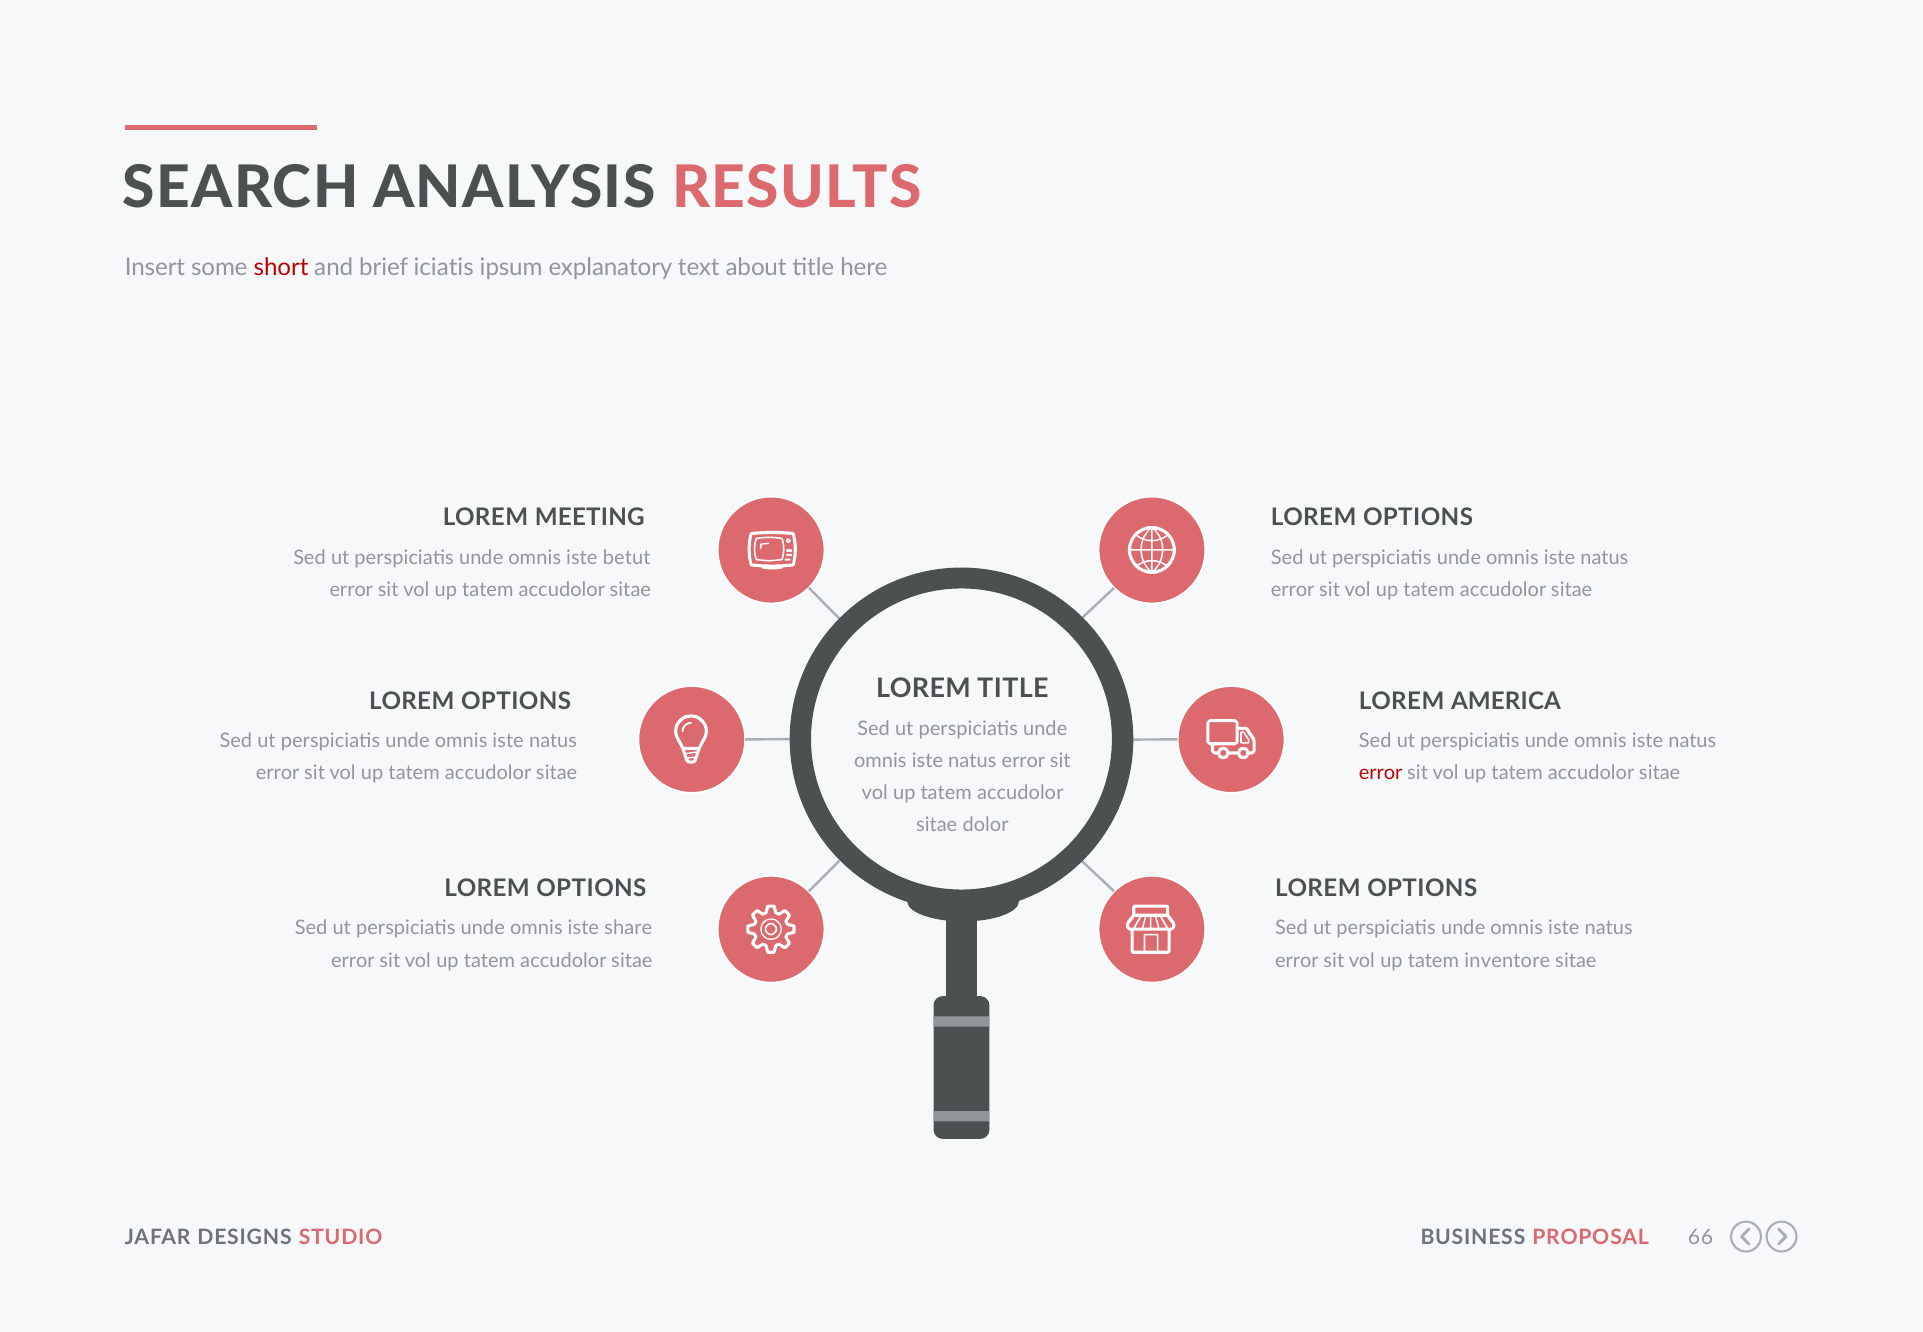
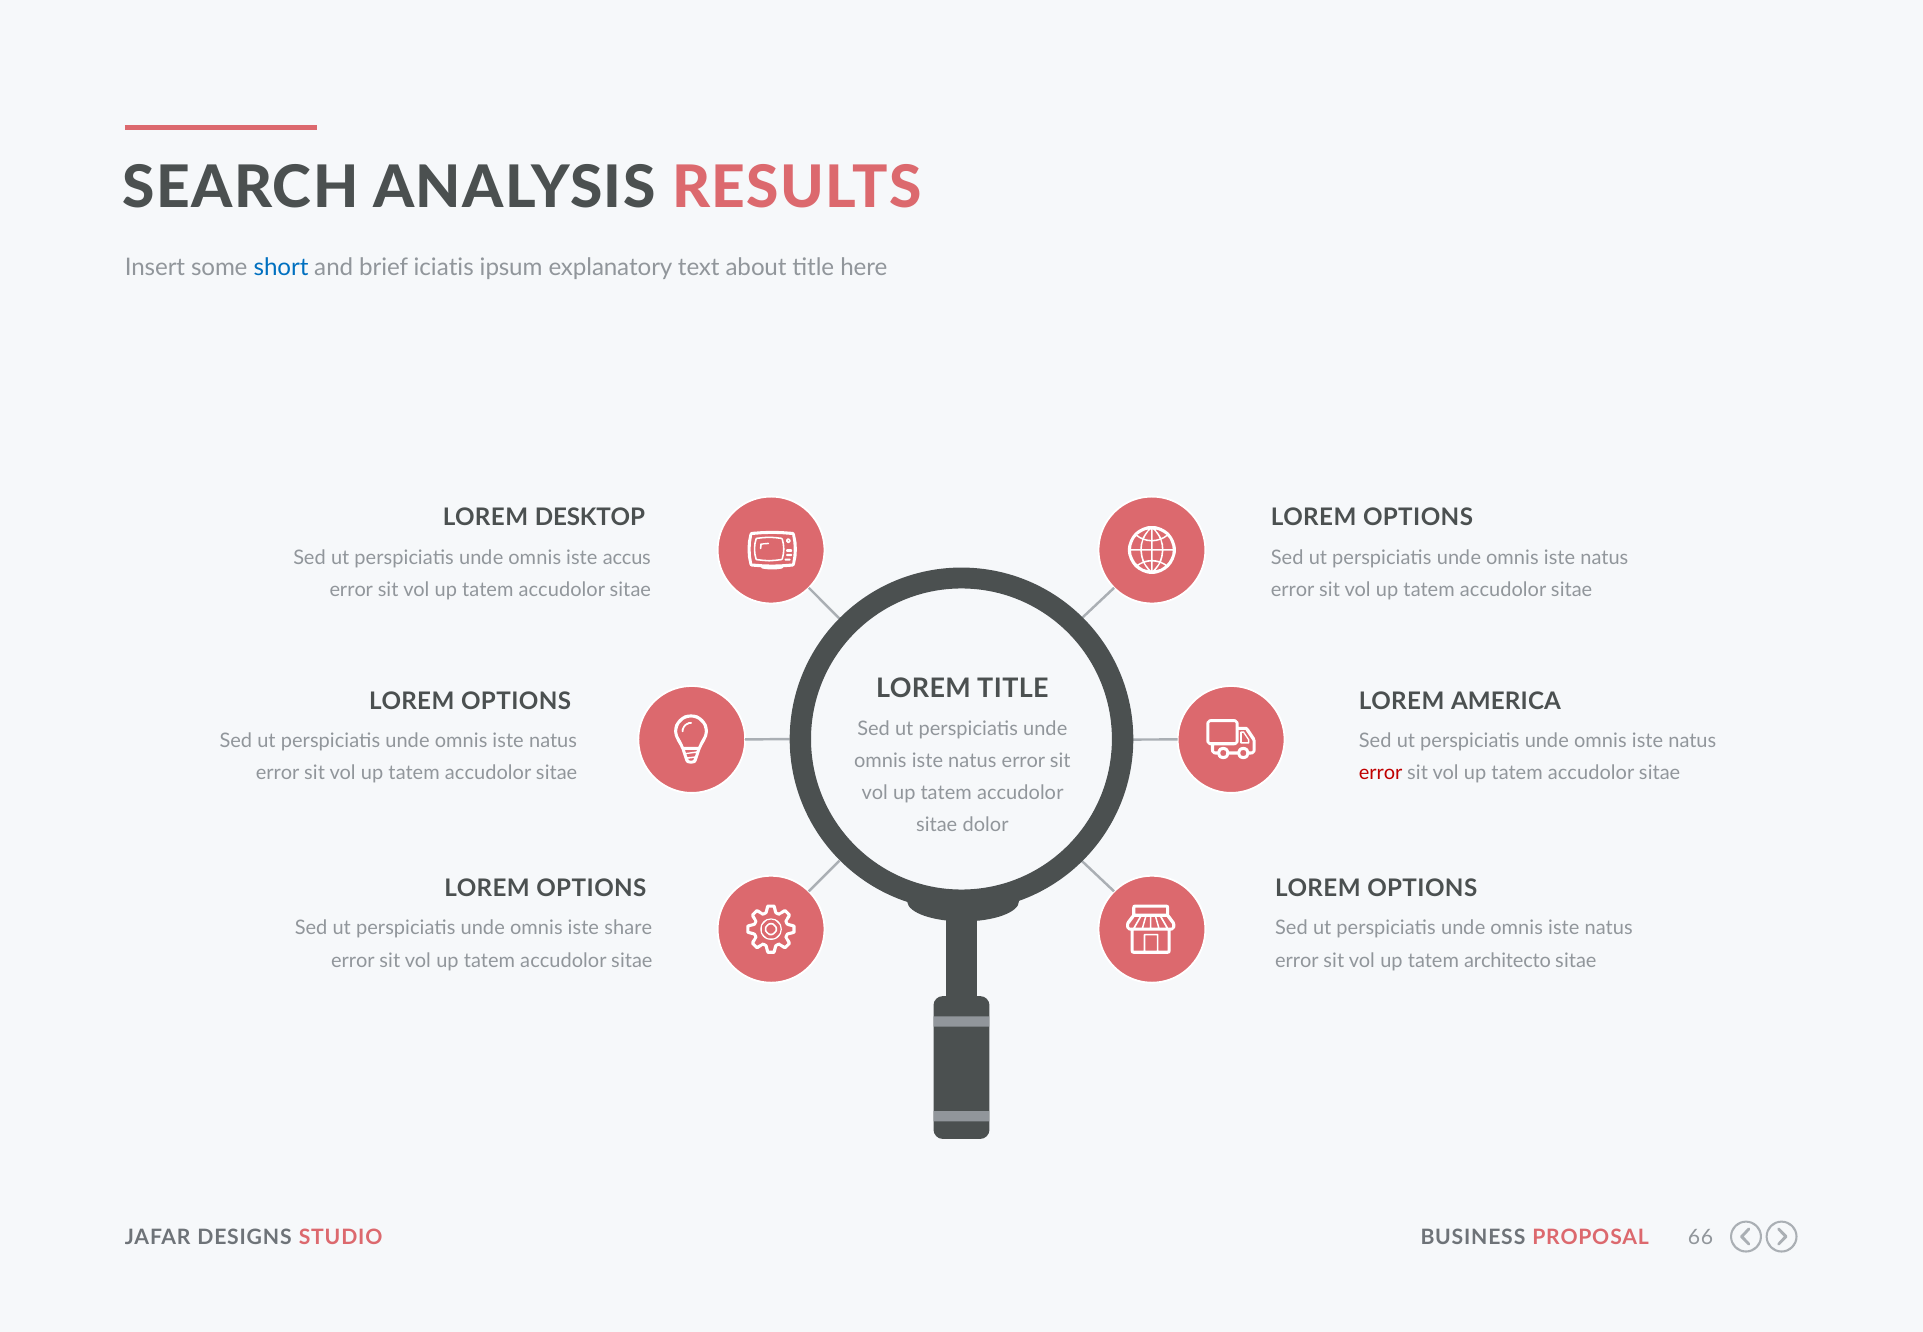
short colour: red -> blue
MEETING: MEETING -> DESKTOP
betut: betut -> accus
inventore: inventore -> architecto
